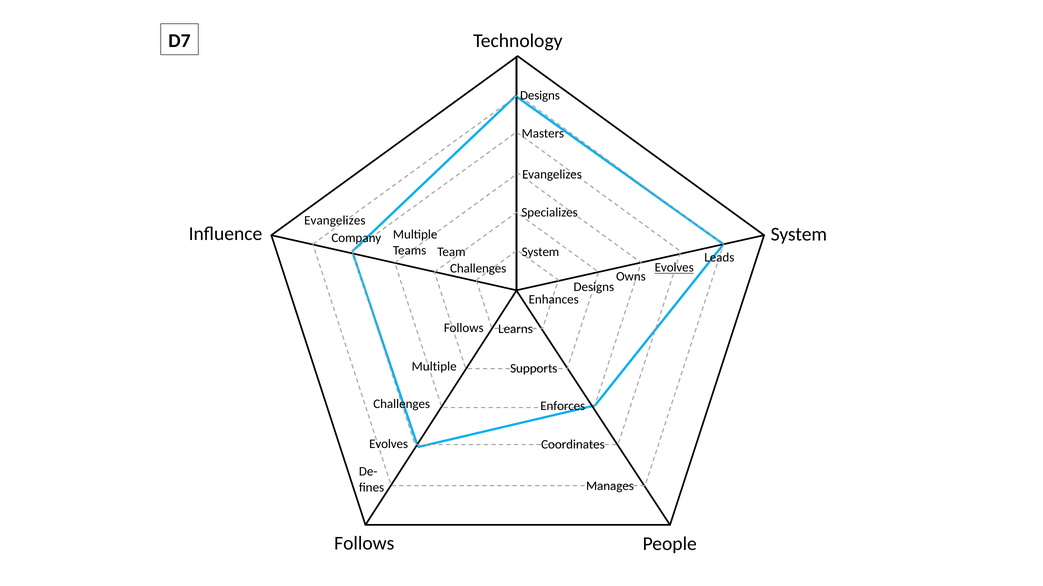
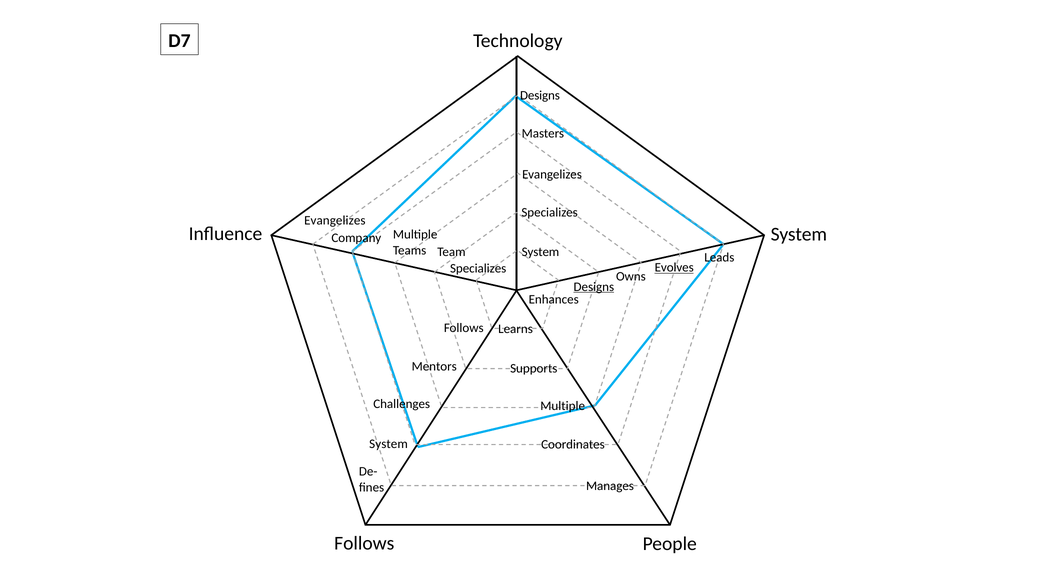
Challenges at (478, 269): Challenges -> Specializes
Designs at (594, 287) underline: none -> present
Multiple at (434, 367): Multiple -> Mentors
Enforces at (563, 407): Enforces -> Multiple
Evolves at (389, 445): Evolves -> System
